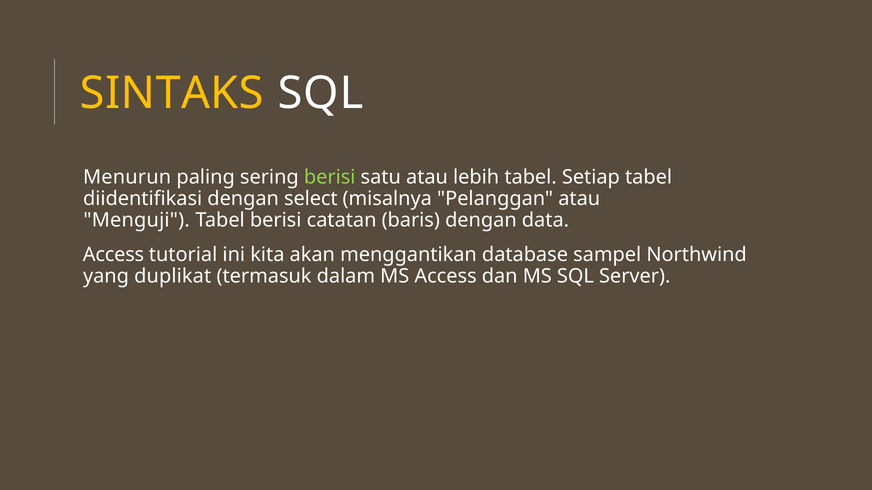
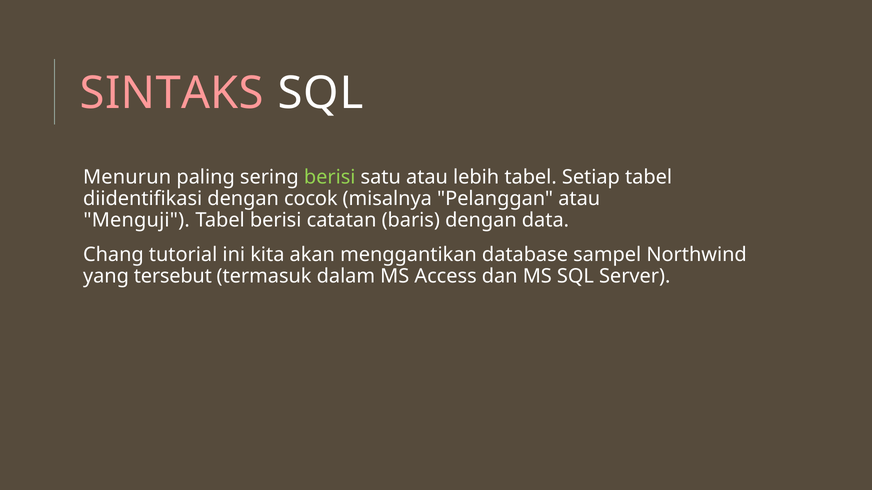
SINTAKS colour: yellow -> pink
select: select -> cocok
Access at (114, 255): Access -> Chang
duplikat: duplikat -> tersebut
